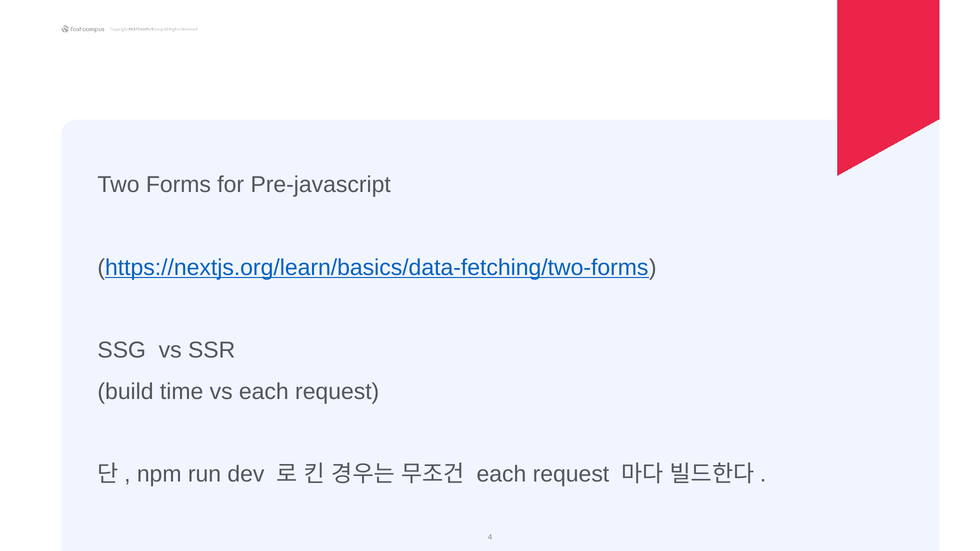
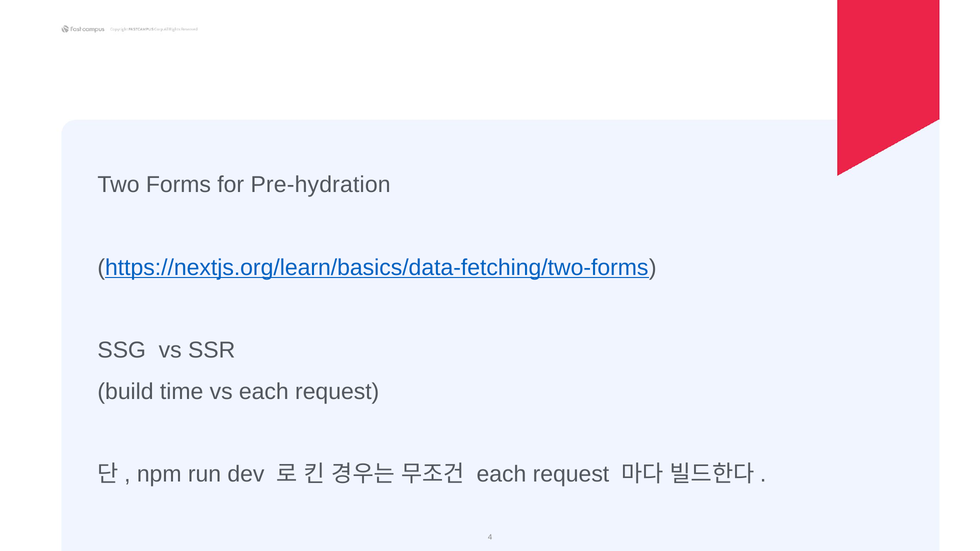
Pre-javascript: Pre-javascript -> Pre-hydration
